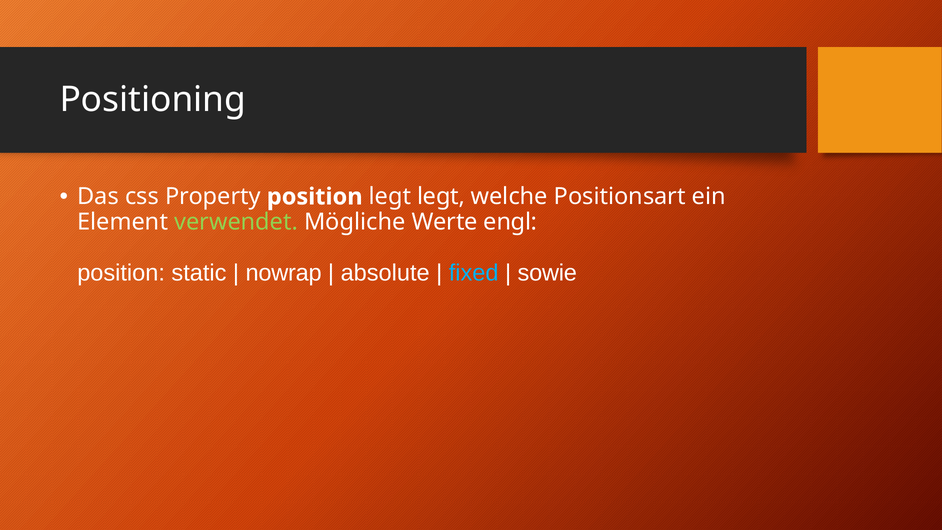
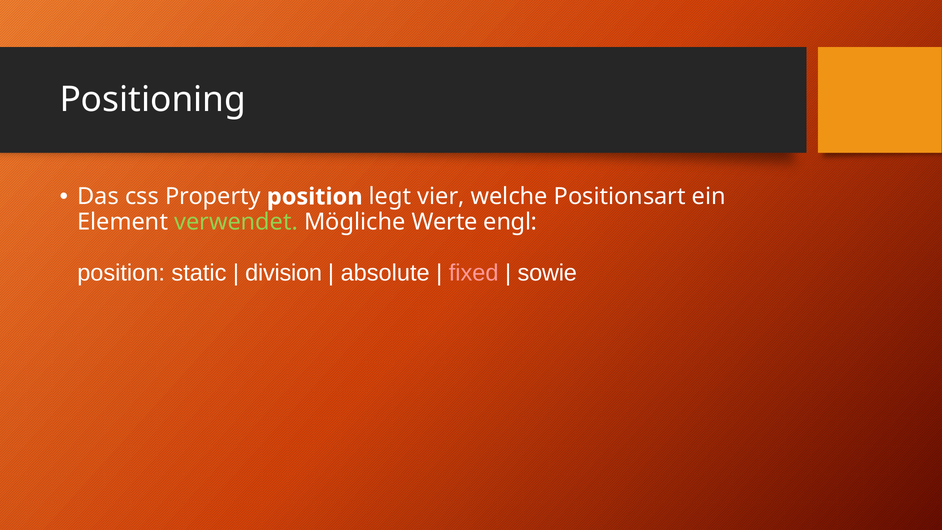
legt legt: legt -> vier
nowrap: nowrap -> division
fixed colour: light blue -> pink
